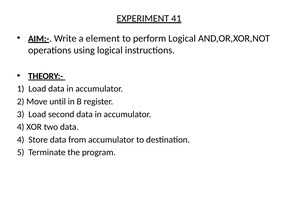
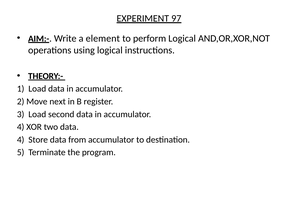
41: 41 -> 97
until: until -> next
